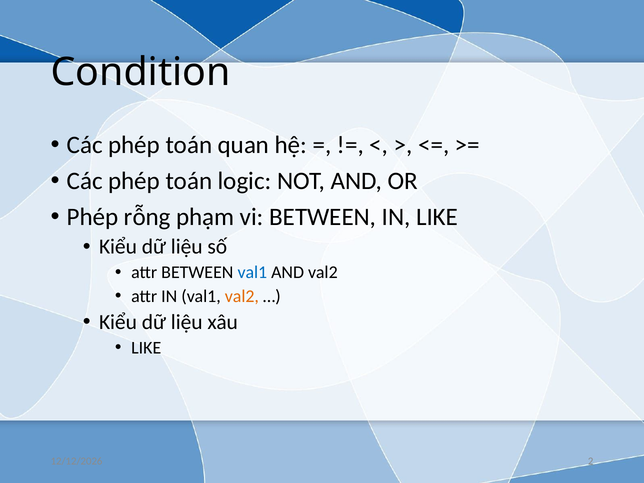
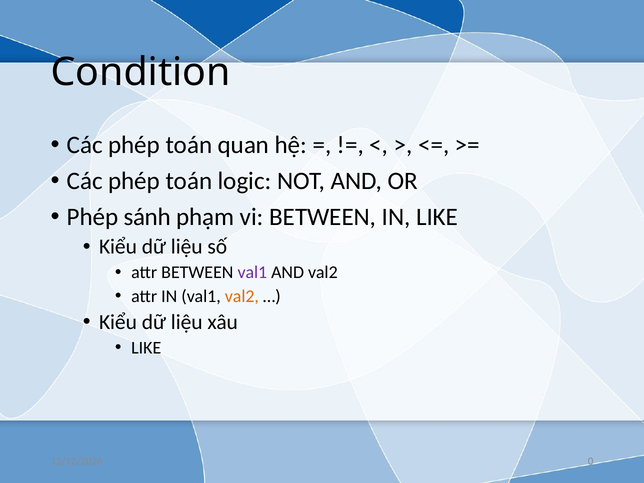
rỗng: rỗng -> sánh
val1 at (252, 273) colour: blue -> purple
2: 2 -> 0
